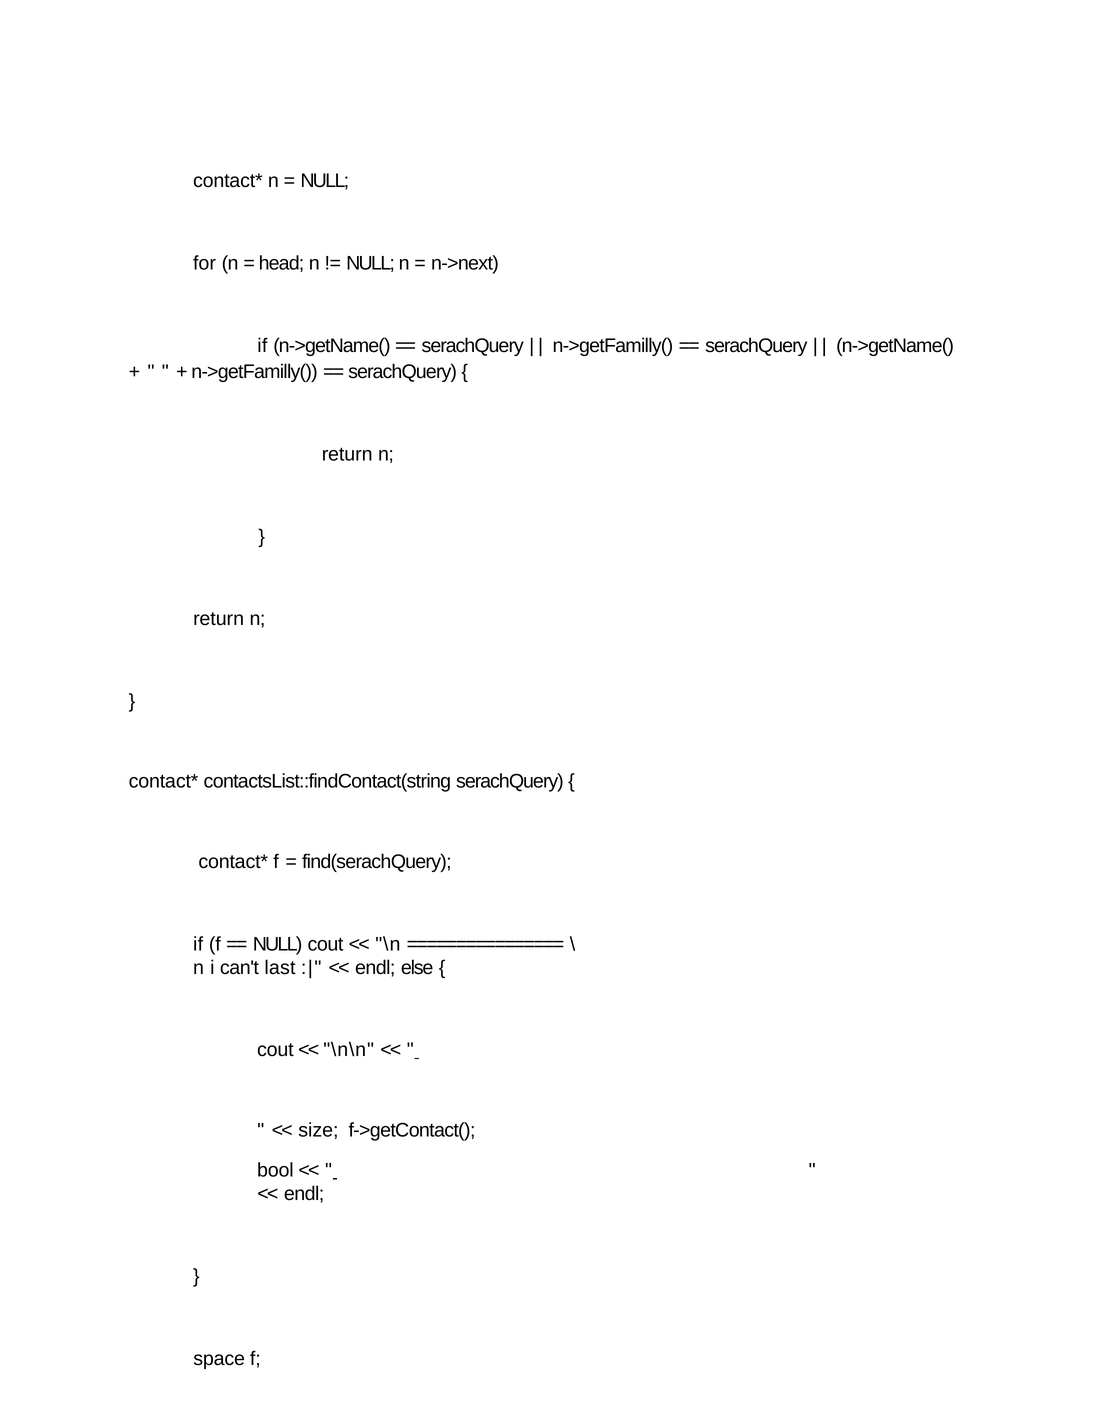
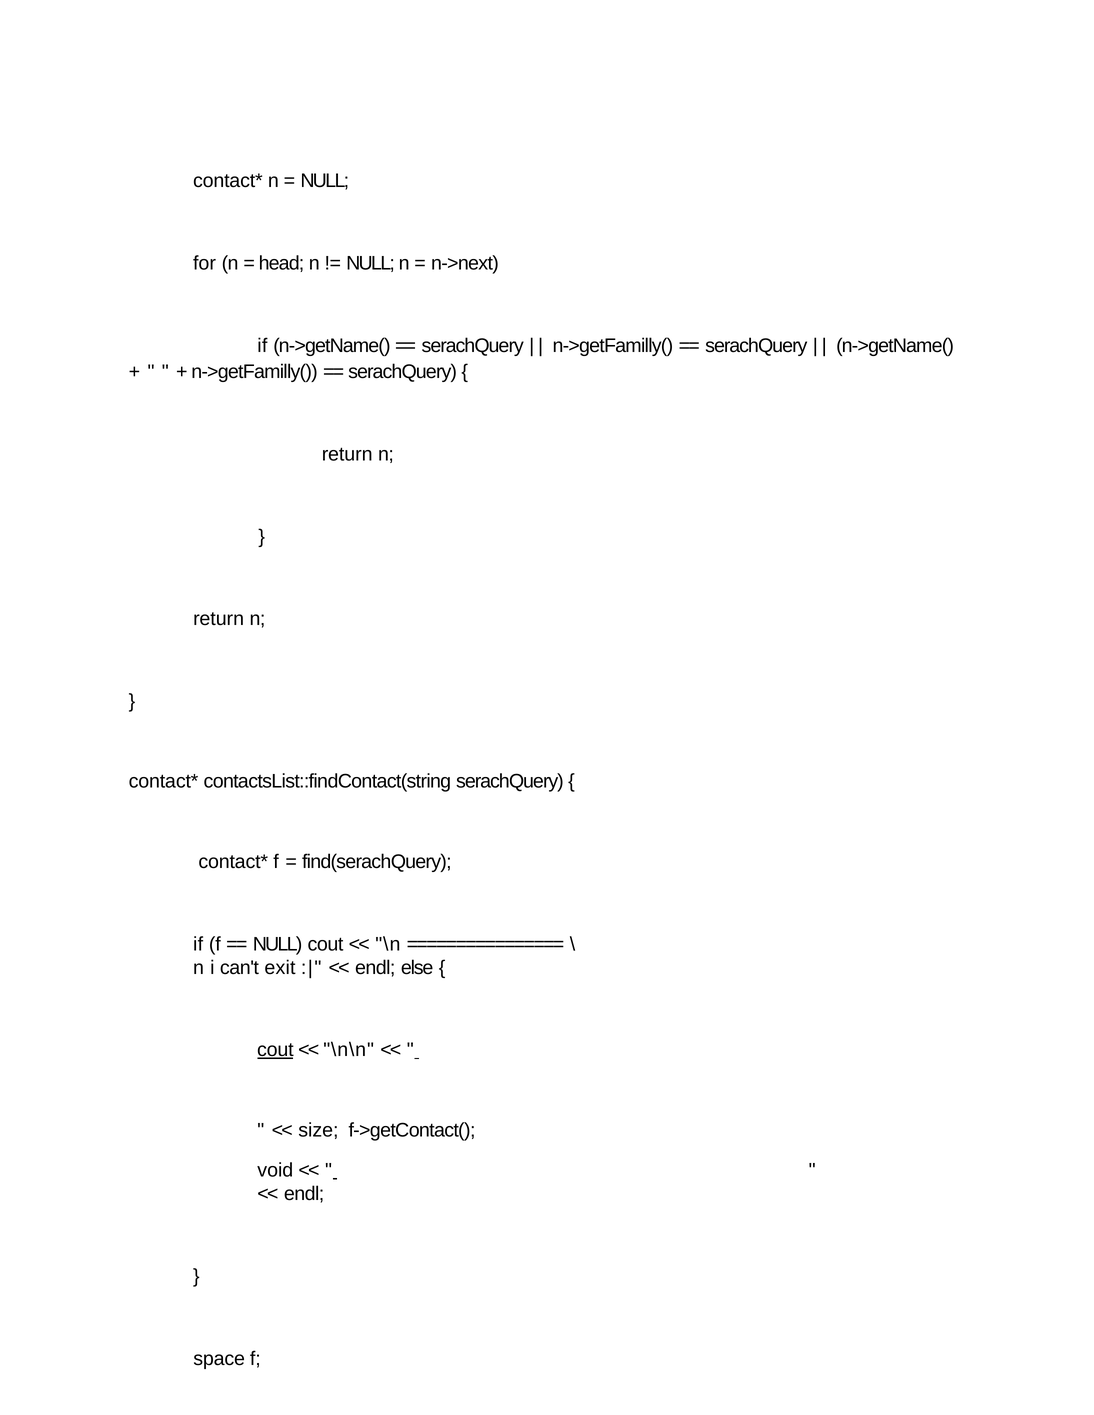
last: last -> exit
cout at (275, 1050) underline: none -> present
bool: bool -> void
